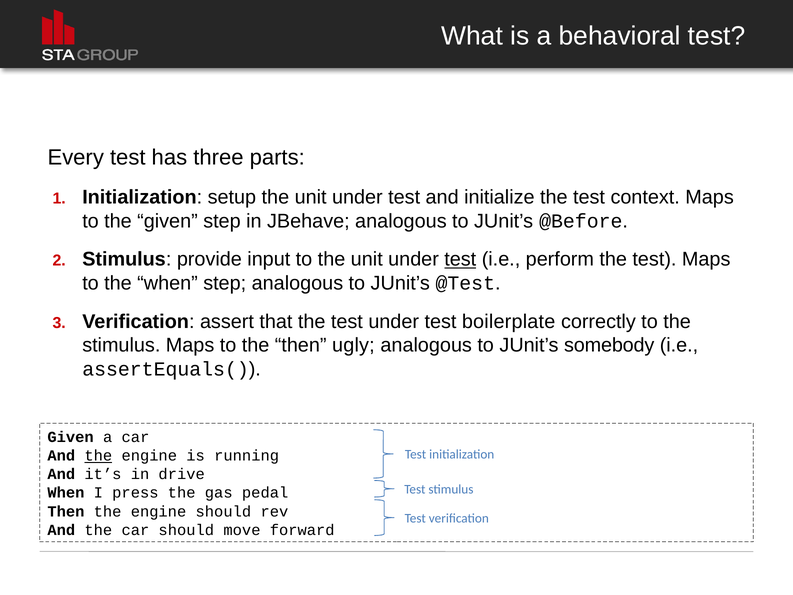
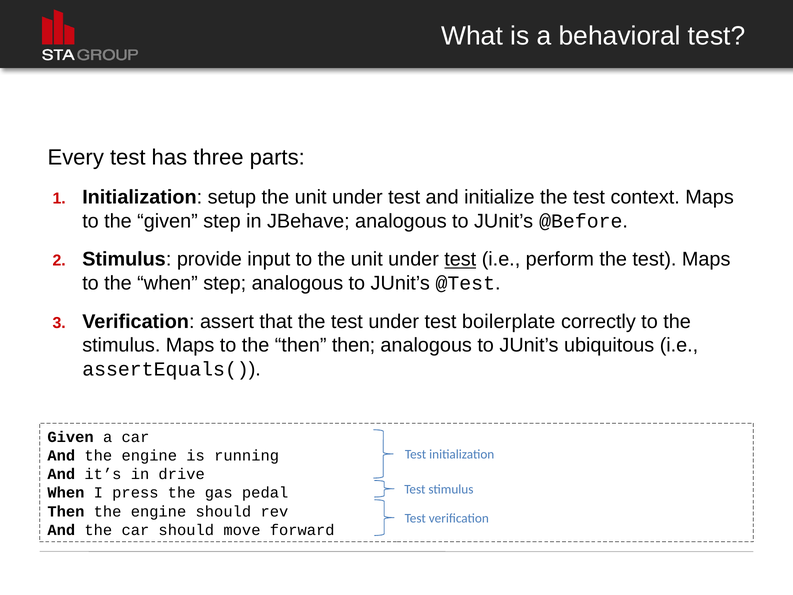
then ugly: ugly -> then
somebody: somebody -> ubiquitous
the at (98, 456) underline: present -> none
